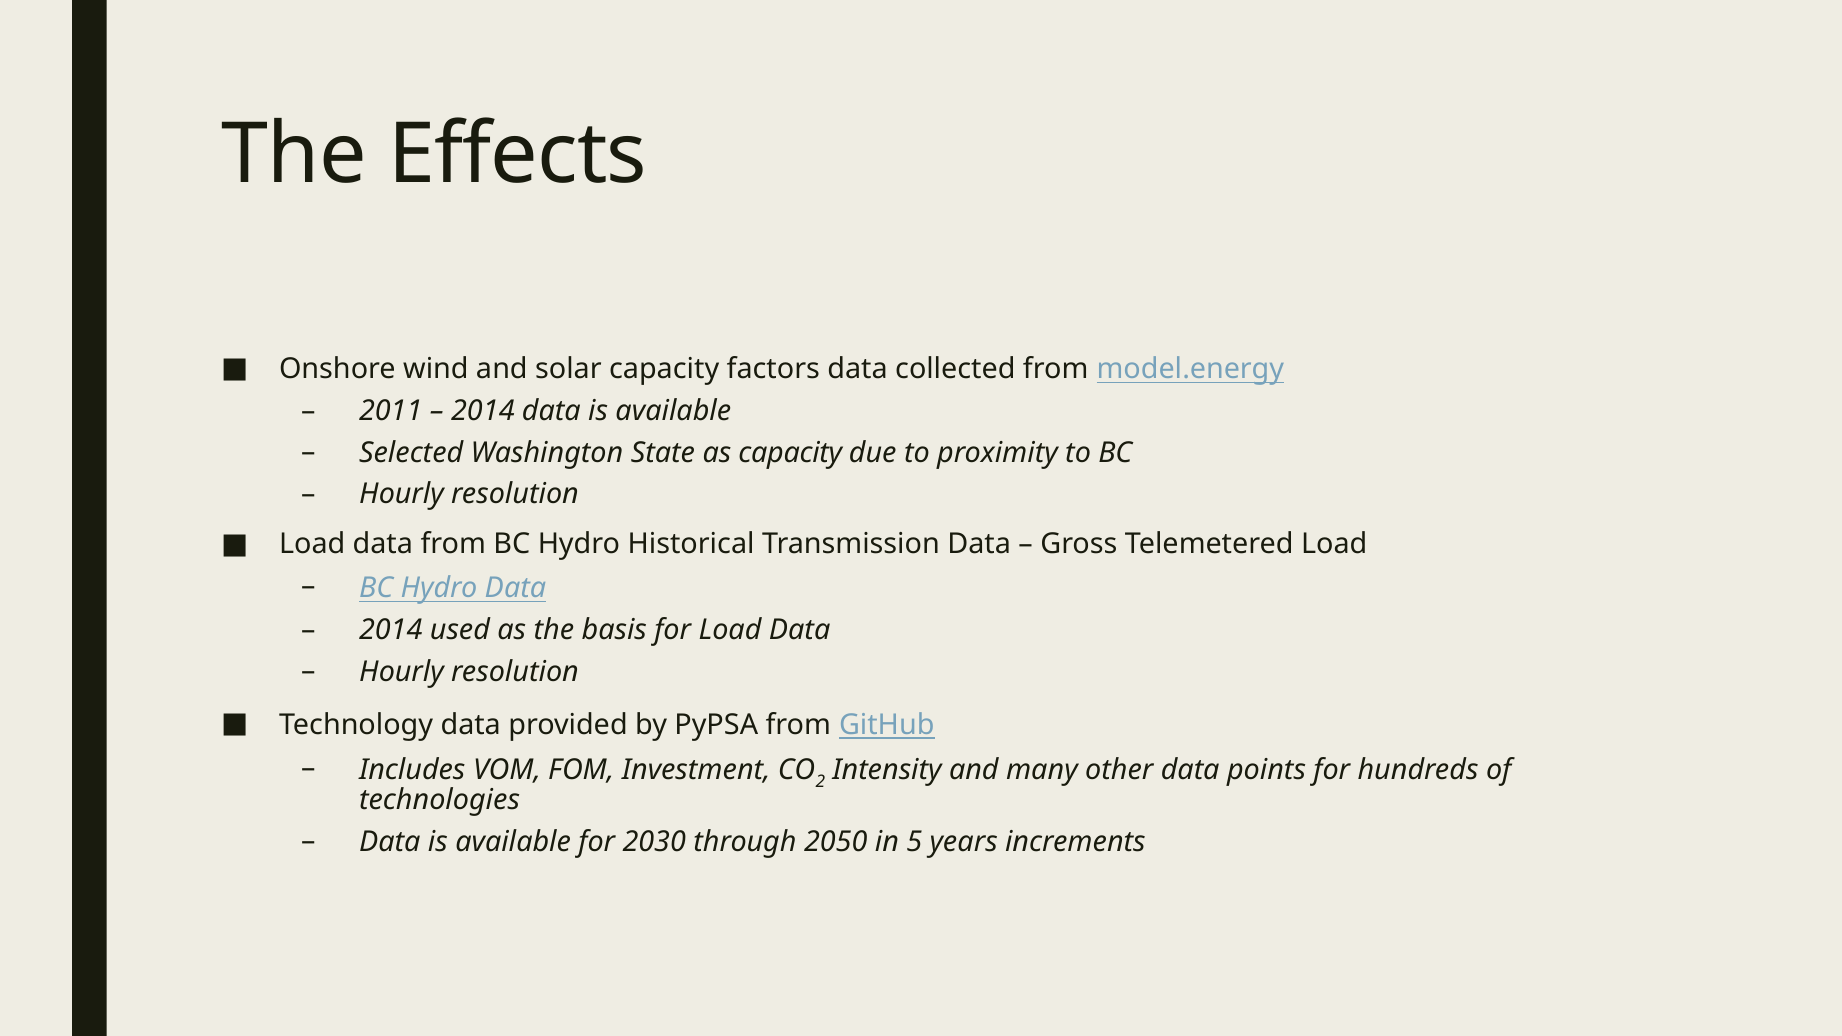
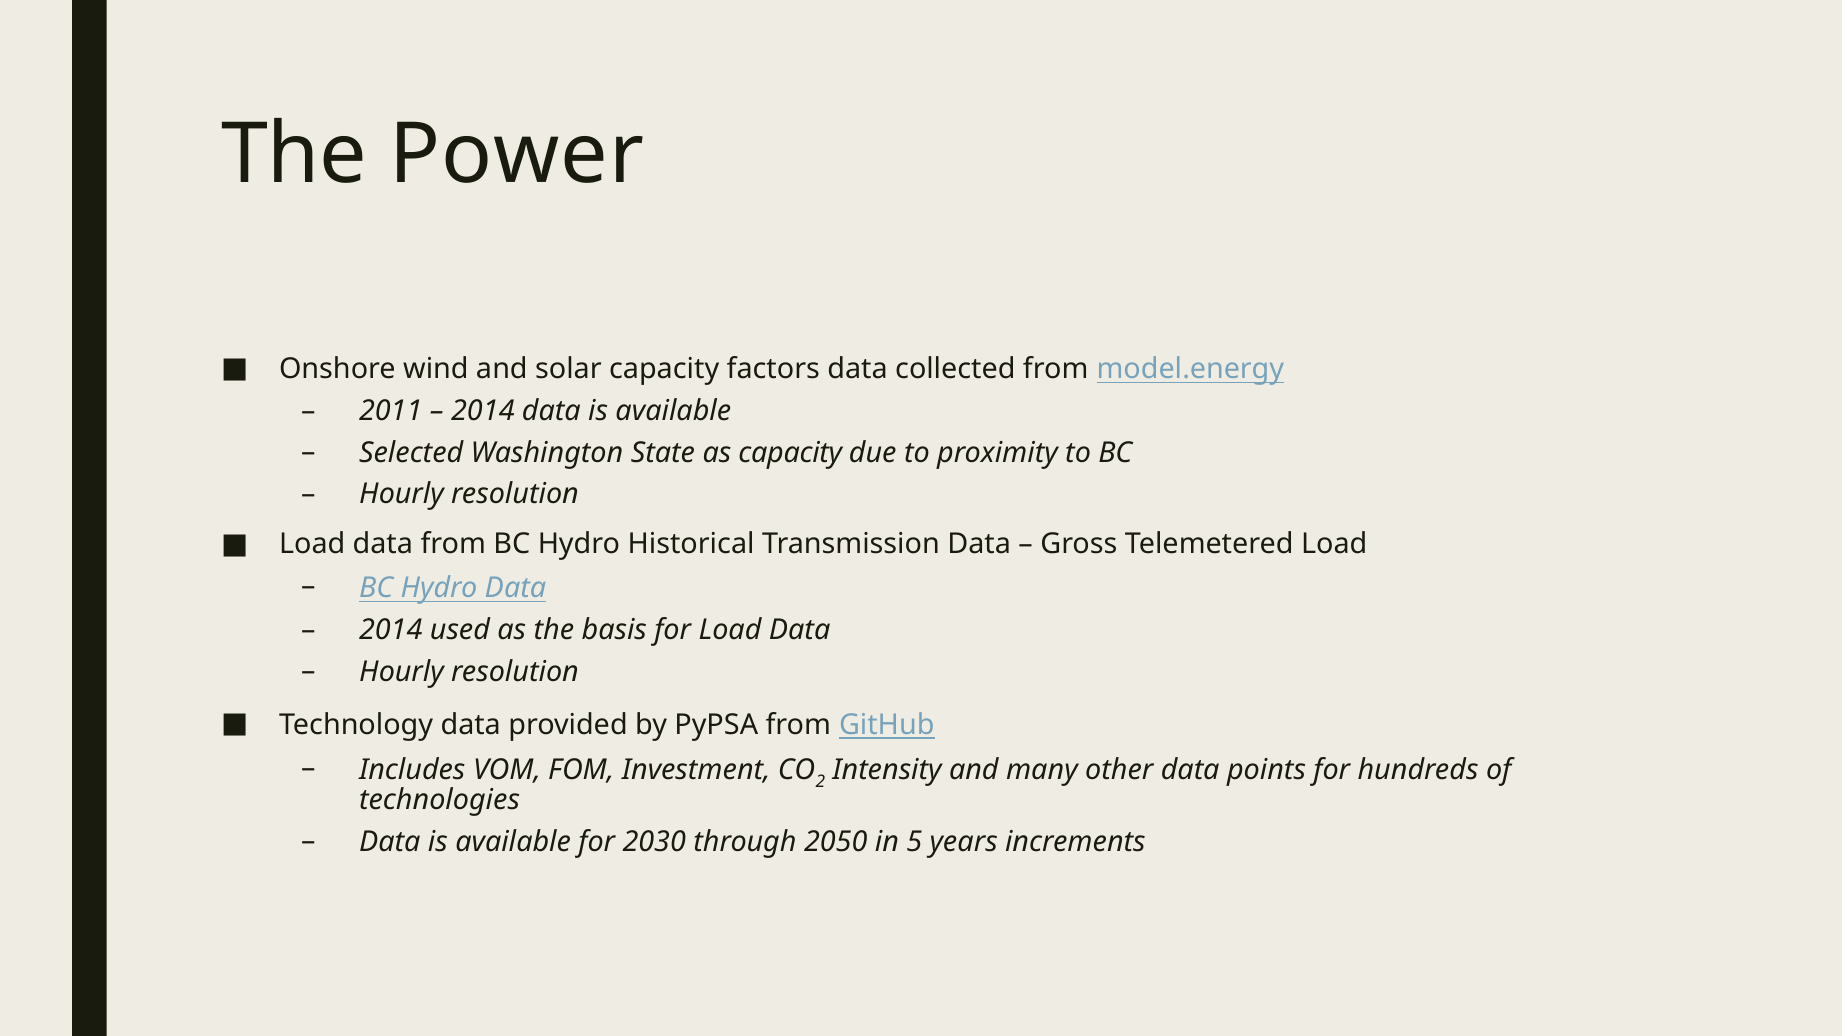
Effects: Effects -> Power
